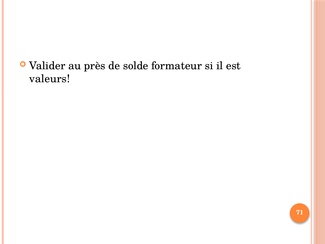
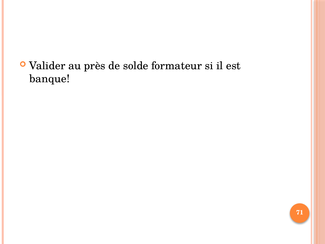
valeurs: valeurs -> banque
